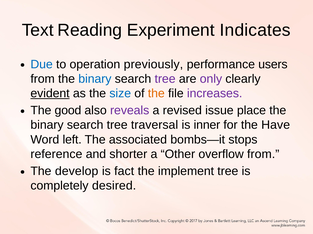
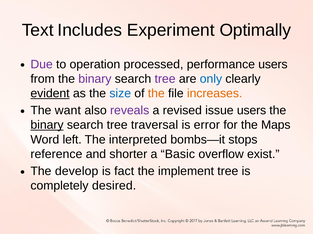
Reading: Reading -> Includes
Indicates: Indicates -> Optimally
Due colour: blue -> purple
previously: previously -> processed
binary at (95, 79) colour: blue -> purple
only colour: purple -> blue
increases colour: purple -> orange
good: good -> want
issue place: place -> users
binary at (47, 125) underline: none -> present
inner: inner -> error
Have: Have -> Maps
associated: associated -> interpreted
Other: Other -> Basic
overflow from: from -> exist
